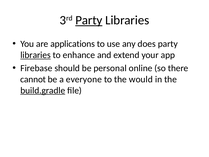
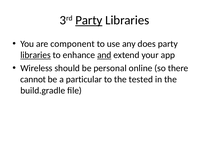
applications: applications -> component
and underline: none -> present
Firebase: Firebase -> Wireless
everyone: everyone -> particular
would: would -> tested
build.gradle underline: present -> none
